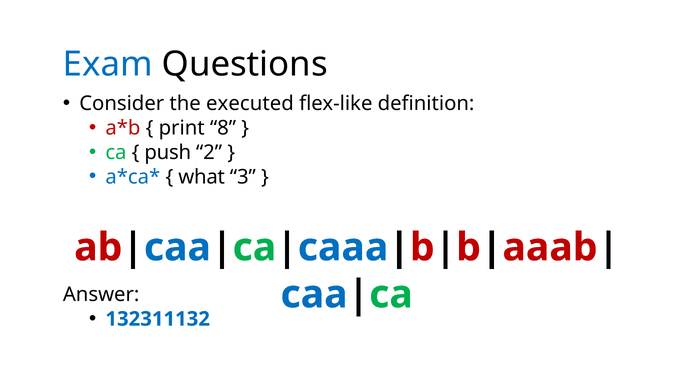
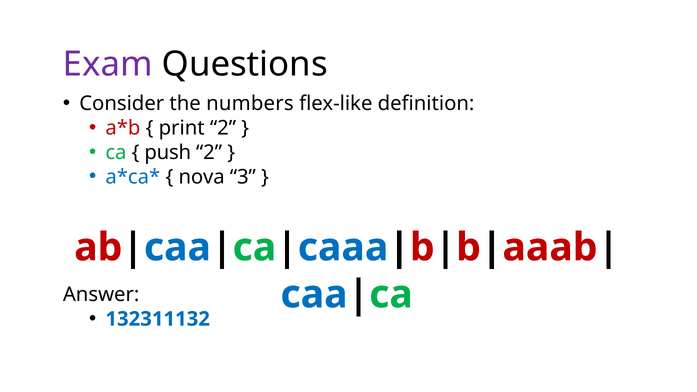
Exam colour: blue -> purple
executed: executed -> numbers
print 8: 8 -> 2
what: what -> nova
